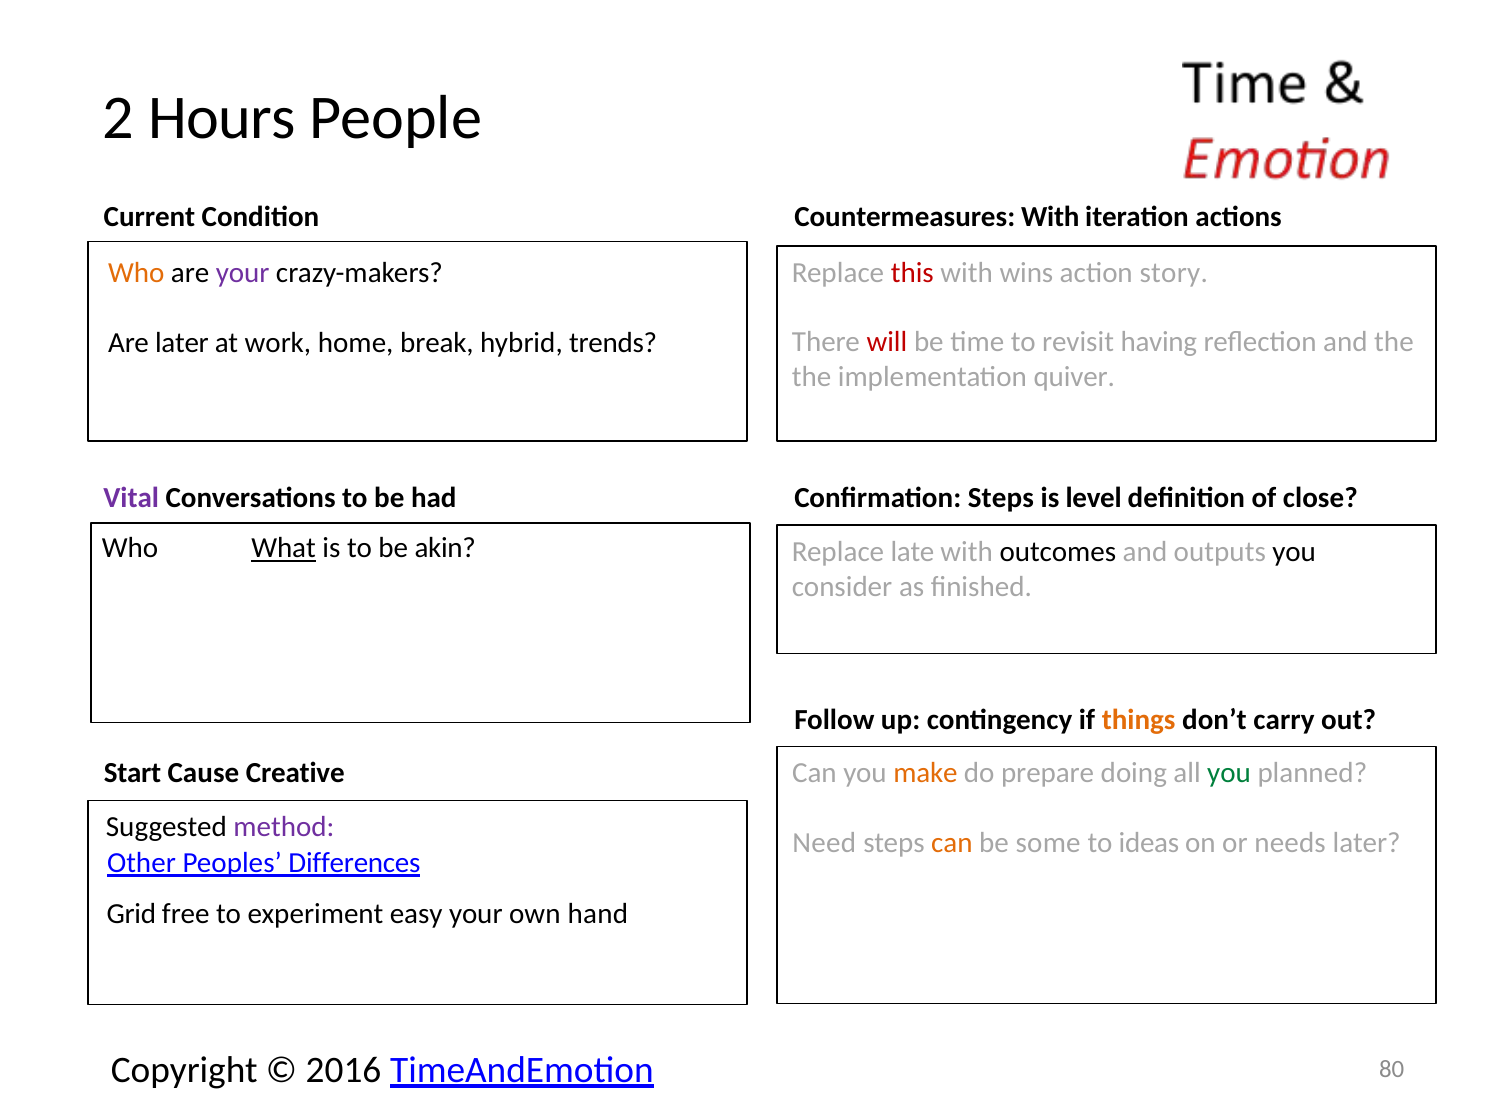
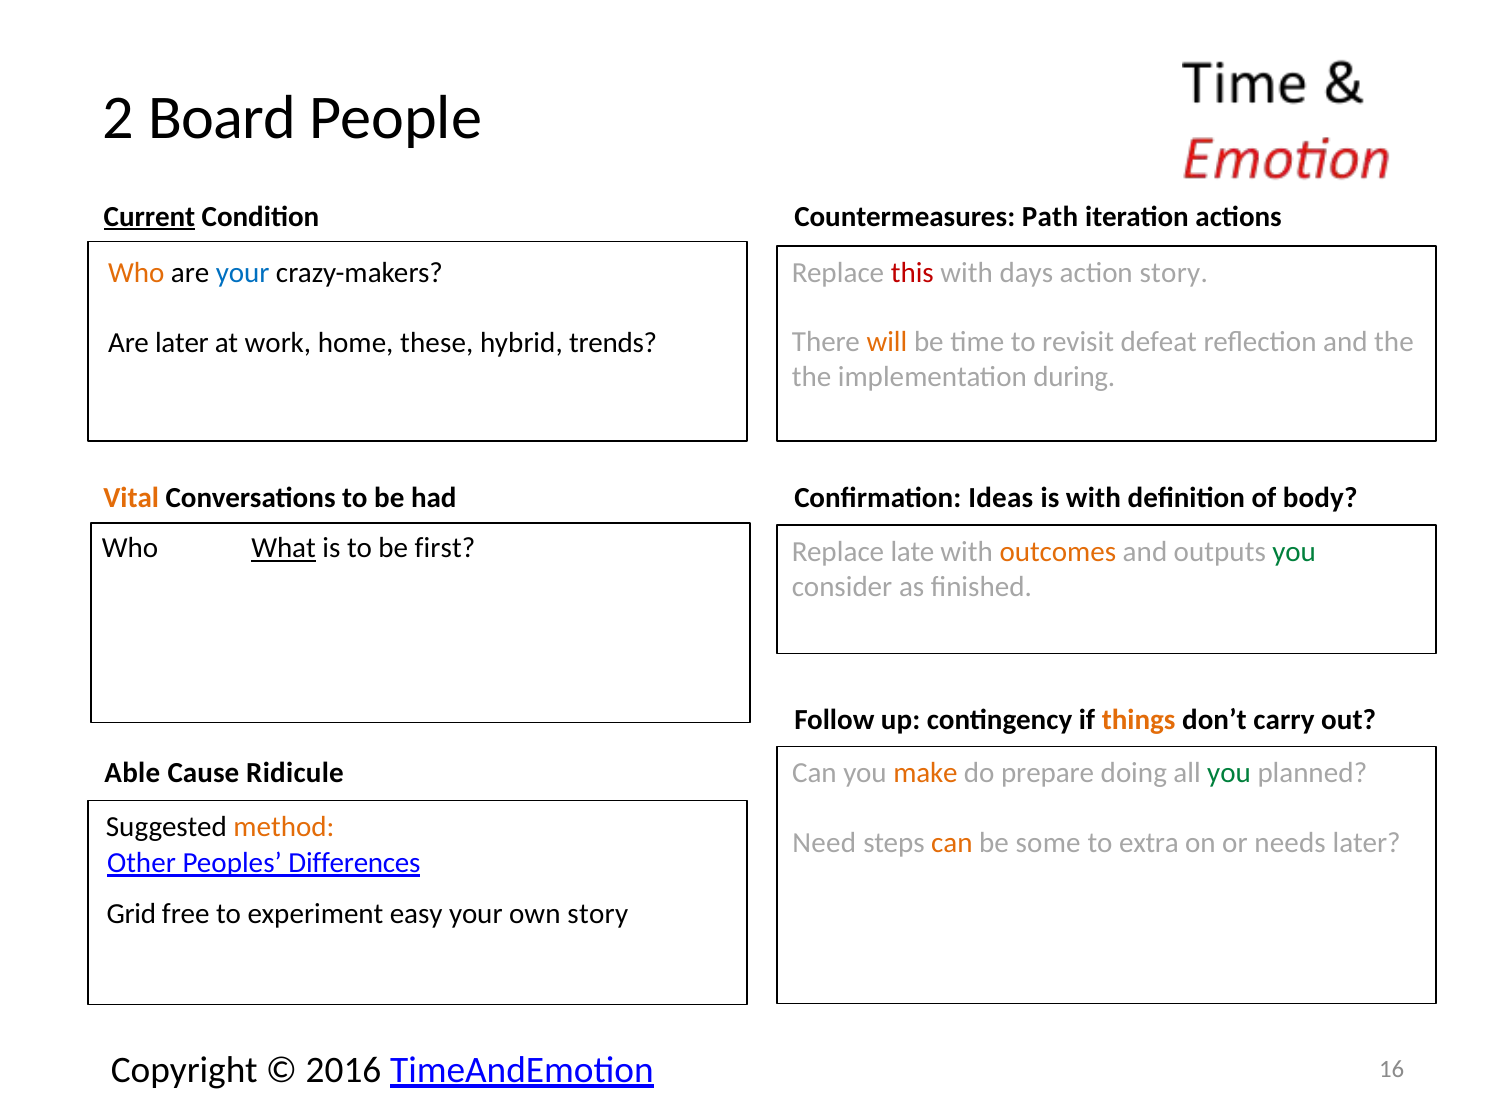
Hours: Hours -> Board
Current underline: none -> present
Countermeasures With: With -> Path
wins: wins -> days
your at (243, 273) colour: purple -> blue
break: break -> these
will colour: red -> orange
having: having -> defeat
quiver: quiver -> during
Vital colour: purple -> orange
Confirmation Steps: Steps -> Ideas
is level: level -> with
close: close -> body
akin: akin -> first
outcomes colour: black -> orange
you at (1294, 552) colour: black -> green
Start: Start -> Able
Creative: Creative -> Ridicule
method colour: purple -> orange
ideas: ideas -> extra
own hand: hand -> story
80: 80 -> 16
